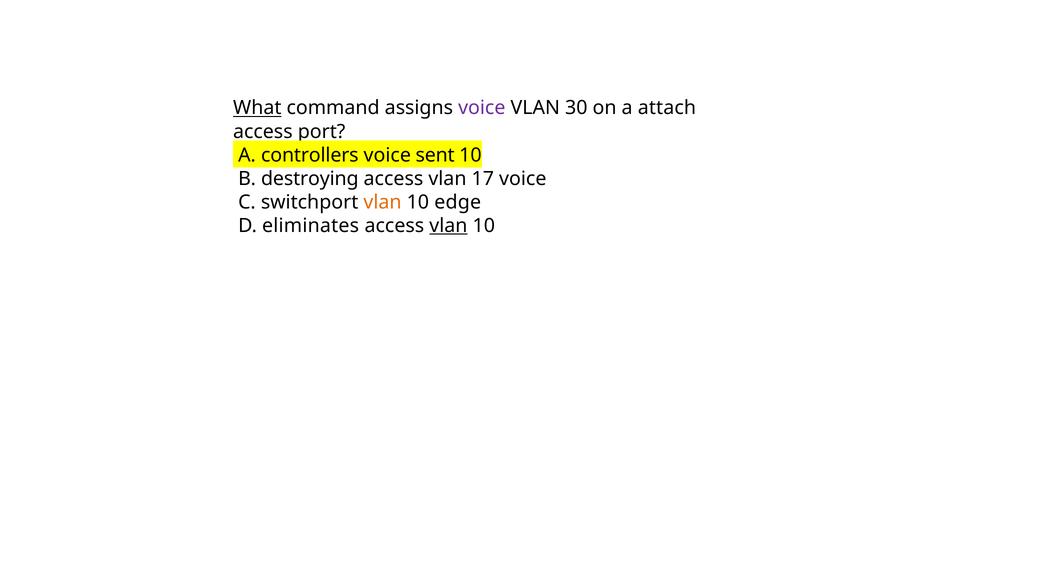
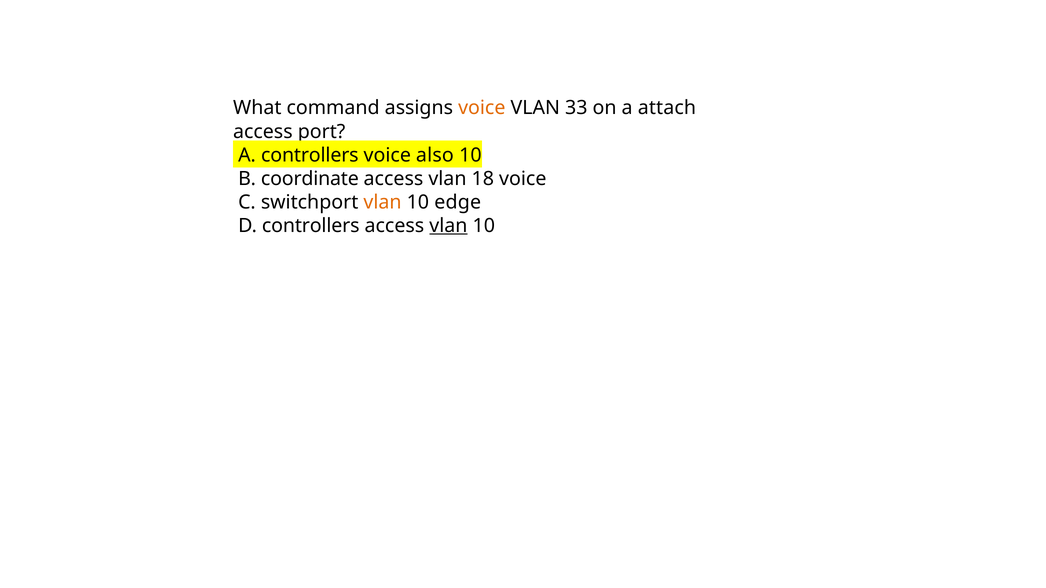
What underline: present -> none
voice at (482, 108) colour: purple -> orange
30: 30 -> 33
sent: sent -> also
destroying: destroying -> coordinate
17: 17 -> 18
D eliminates: eliminates -> controllers
